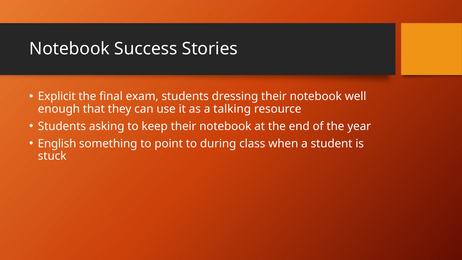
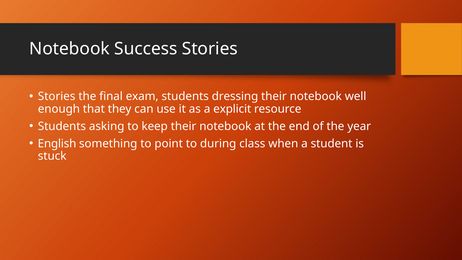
Explicit at (57, 96): Explicit -> Stories
talking: talking -> explicit
